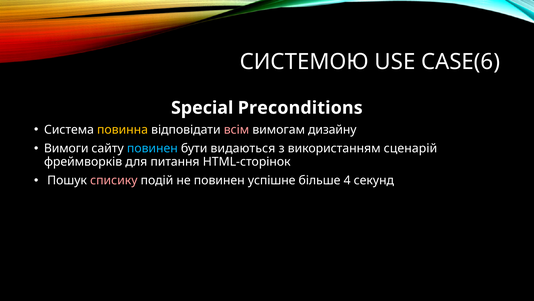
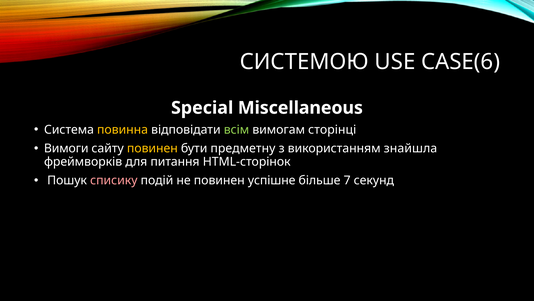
Preconditions: Preconditions -> Miscellaneous
всім colour: pink -> light green
дизайну: дизайну -> сторінці
повинен at (152, 148) colour: light blue -> yellow
видаються: видаються -> предметну
сценарій: сценарій -> знайшла
4: 4 -> 7
